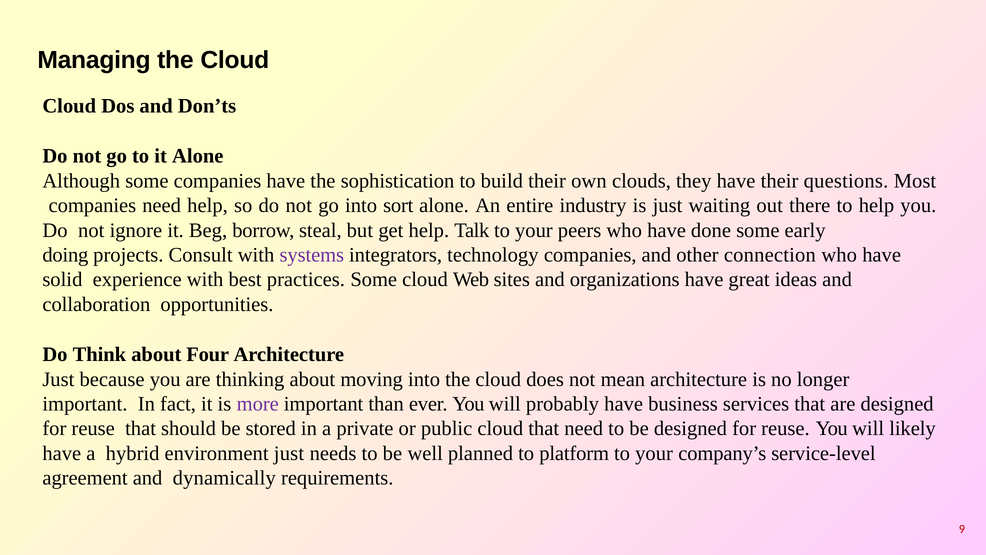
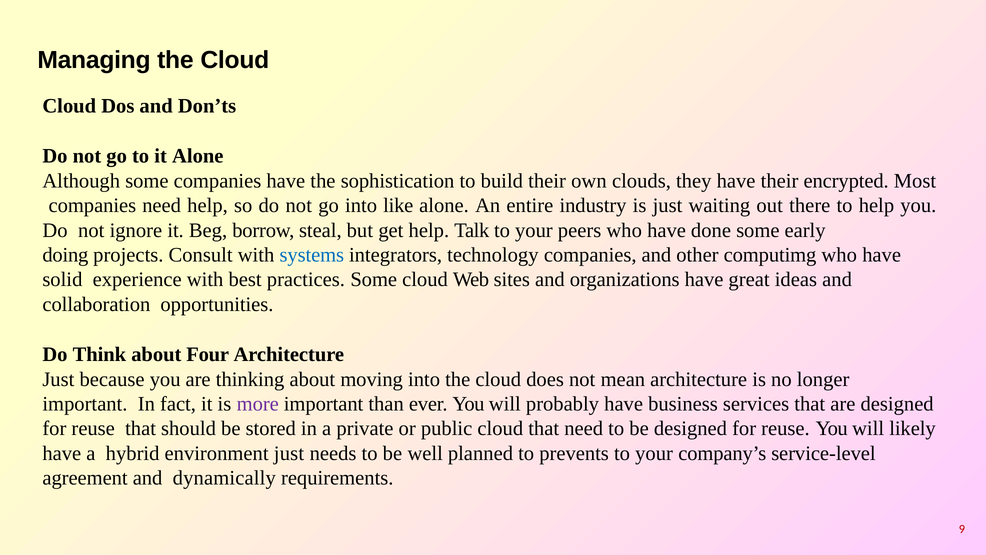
questions: questions -> encrypted
sort: sort -> like
systems colour: purple -> blue
connection: connection -> computimg
platform: platform -> prevents
